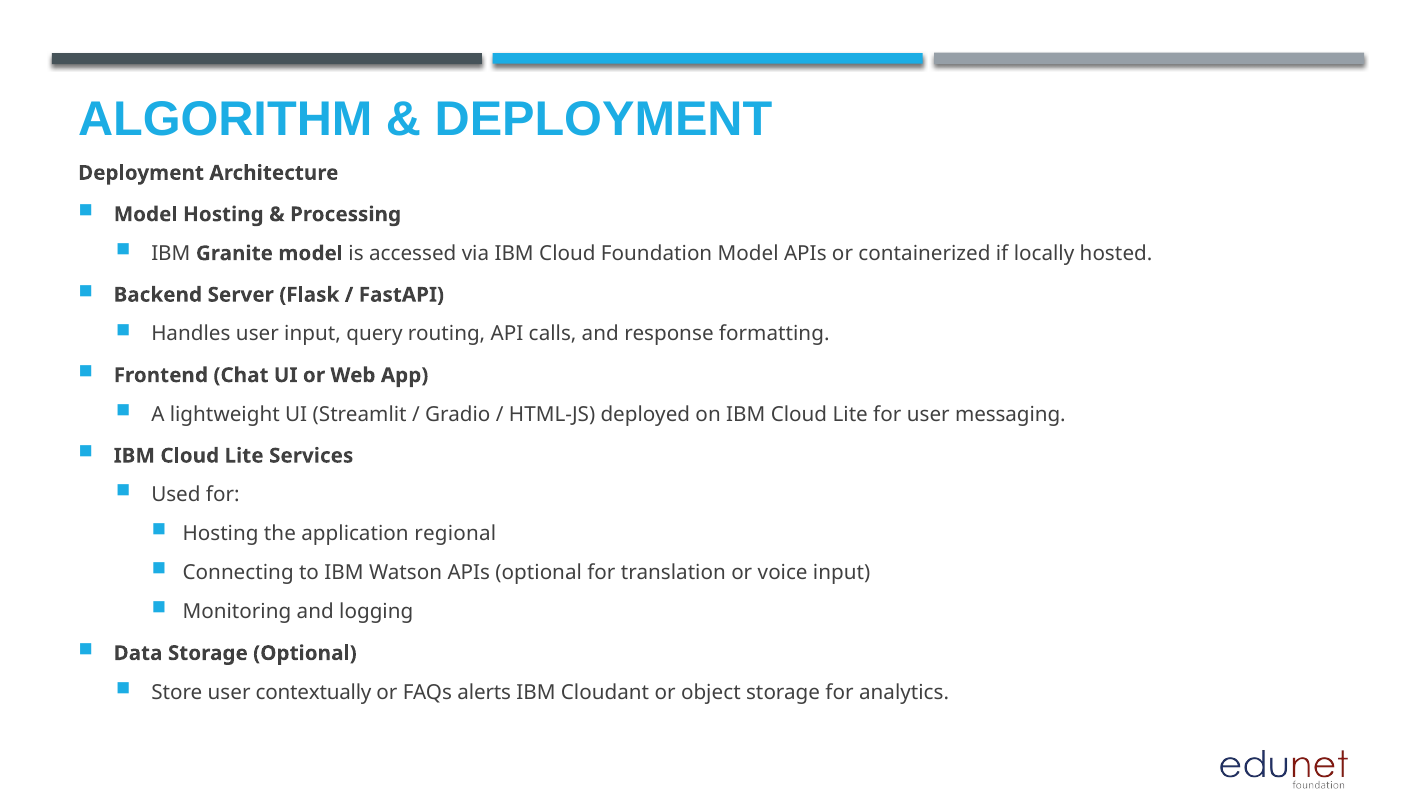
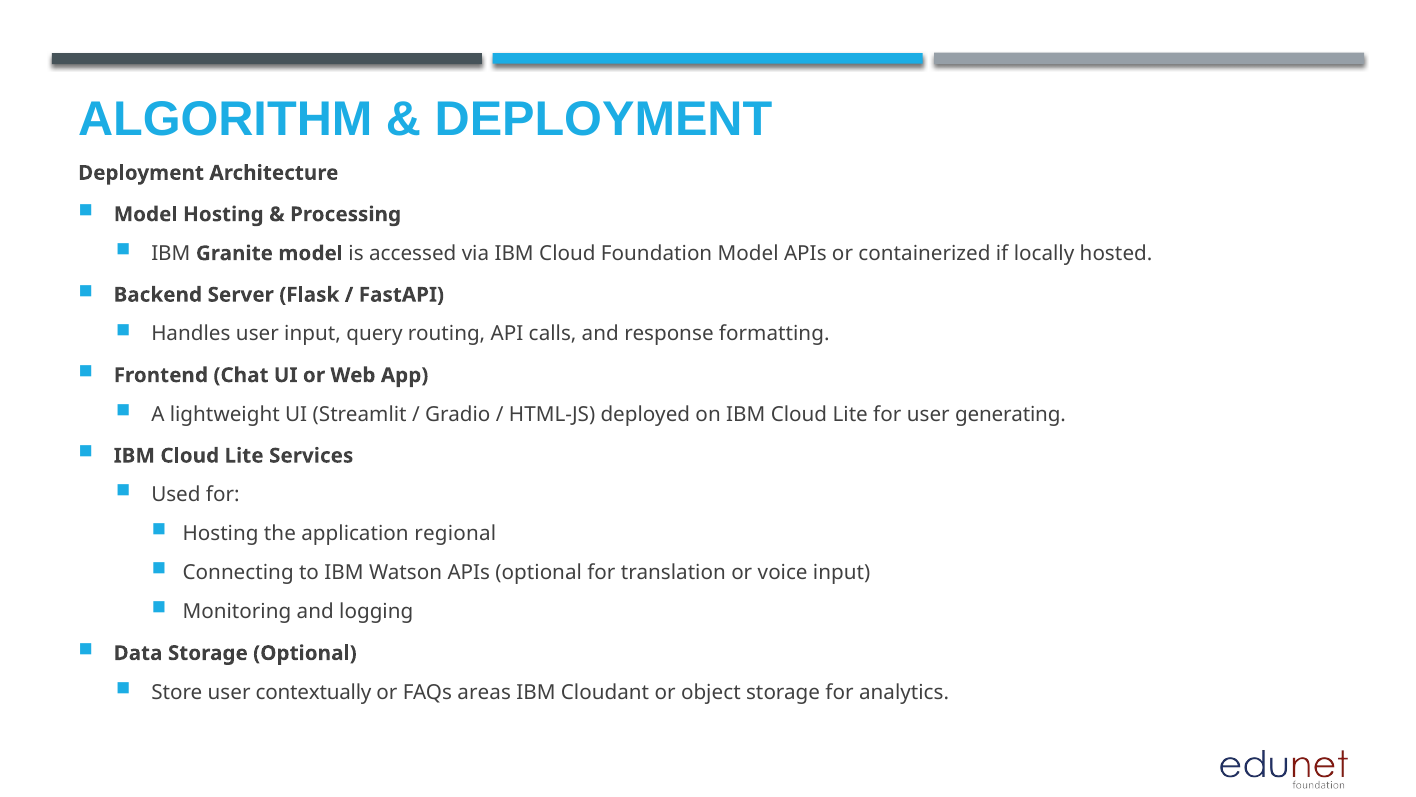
messaging: messaging -> generating
alerts: alerts -> areas
